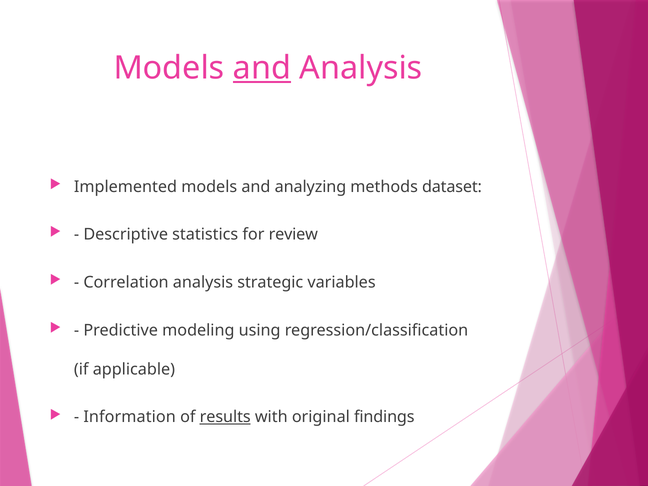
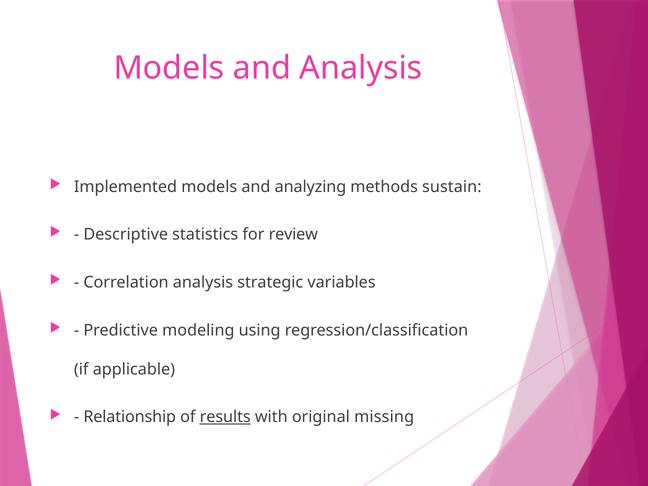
and at (262, 68) underline: present -> none
dataset: dataset -> sustain
Information: Information -> Relationship
findings: findings -> missing
